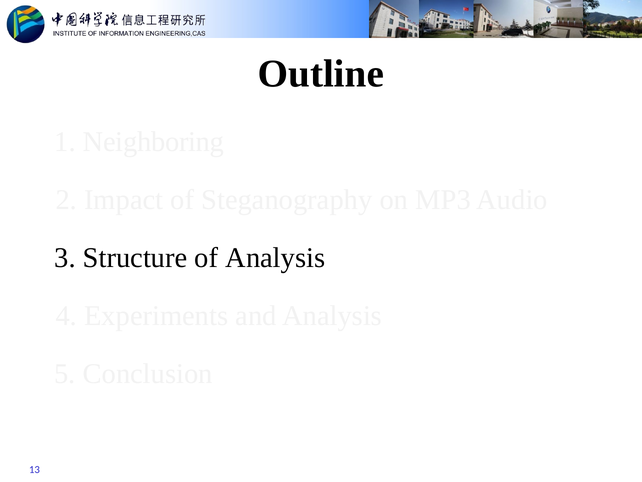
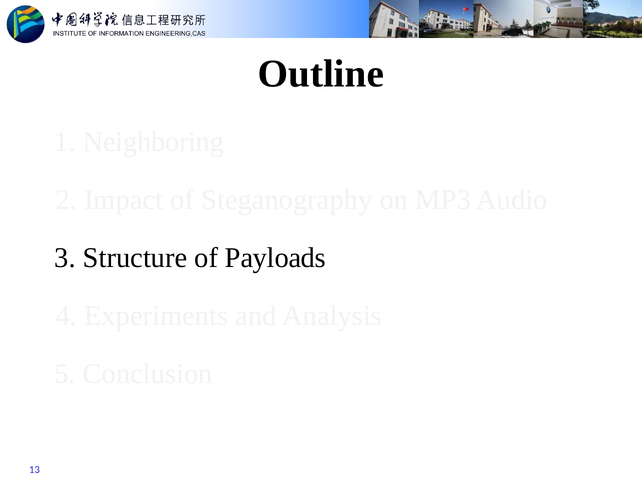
of Analysis: Analysis -> Payloads
